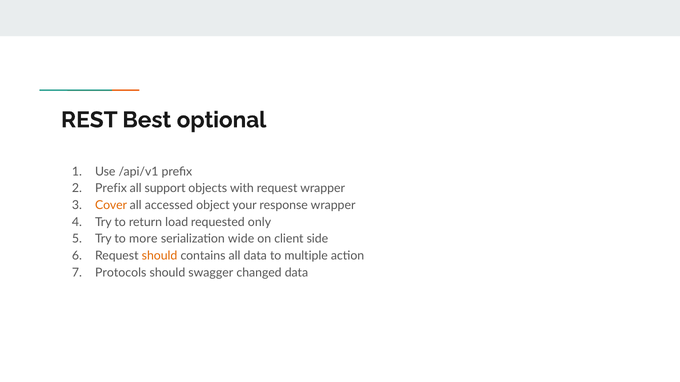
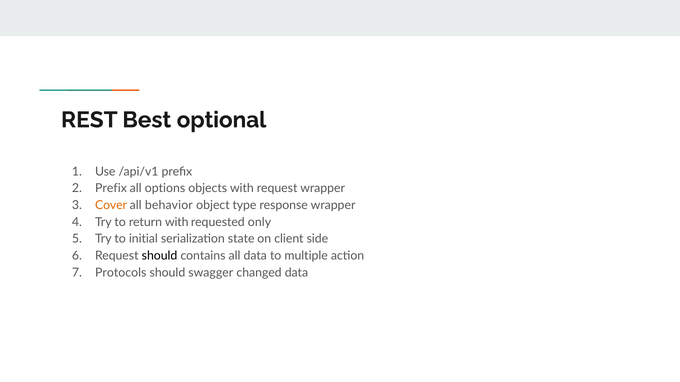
support: support -> options
accessed: accessed -> behavior
your: your -> type
return load: load -> with
more: more -> initial
wide: wide -> state
should at (160, 256) colour: orange -> black
